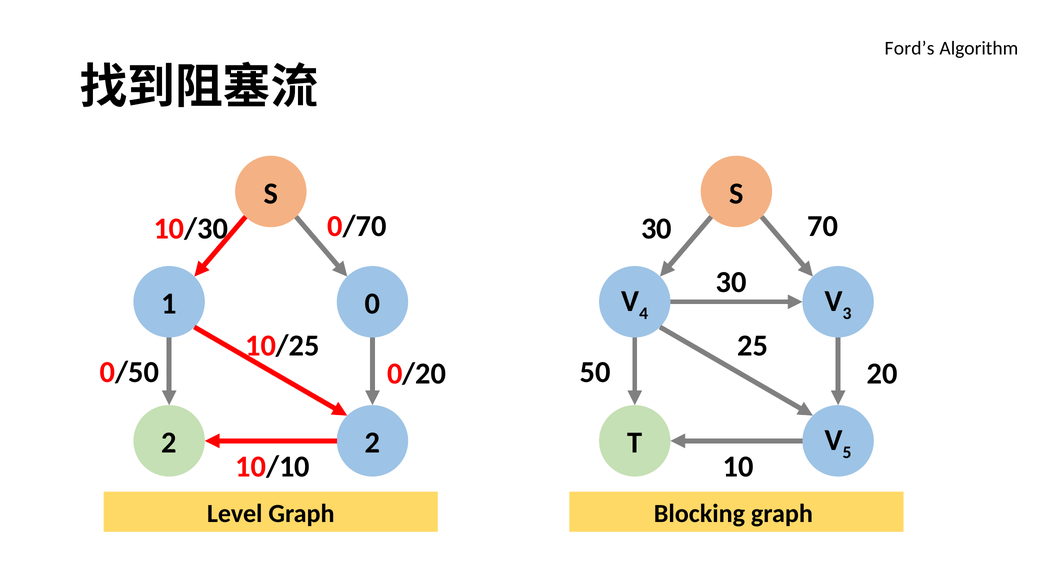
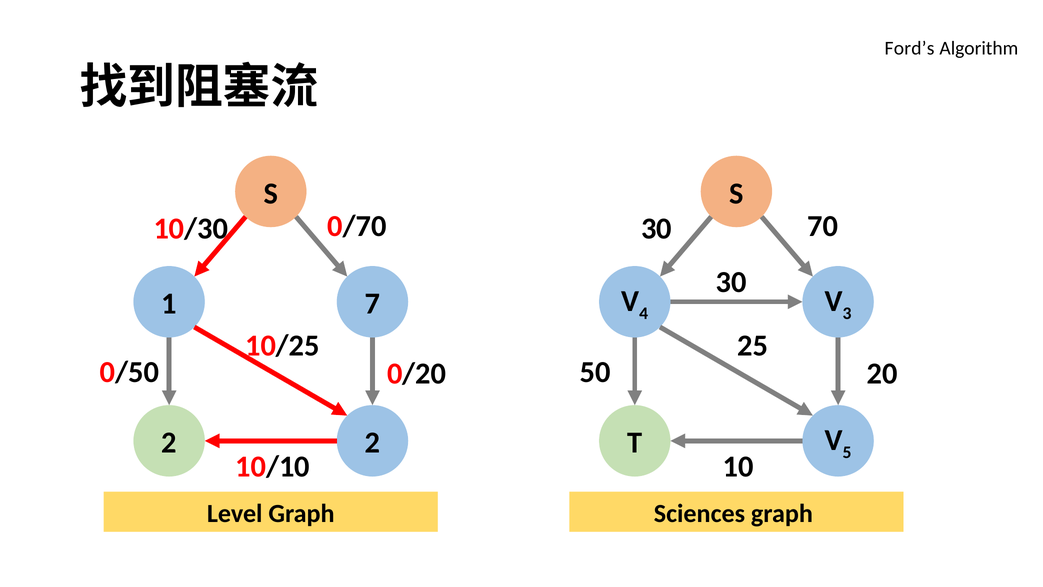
0: 0 -> 7
Blocking: Blocking -> Sciences
